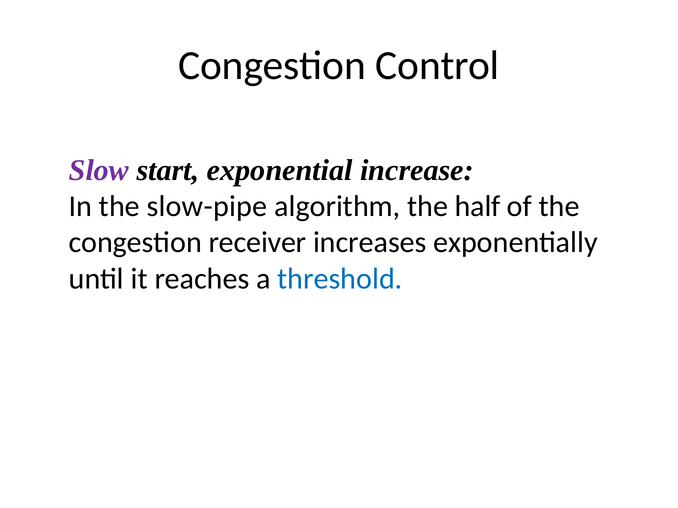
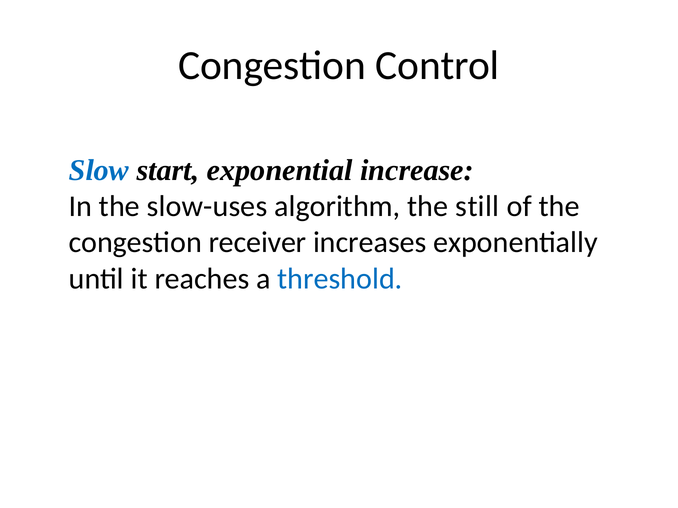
Slow colour: purple -> blue
slow-pipe: slow-pipe -> slow-uses
half: half -> still
